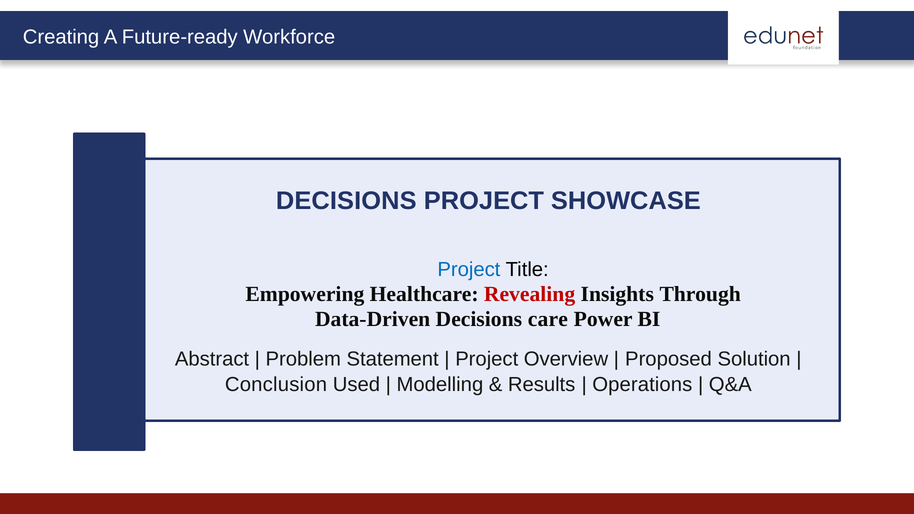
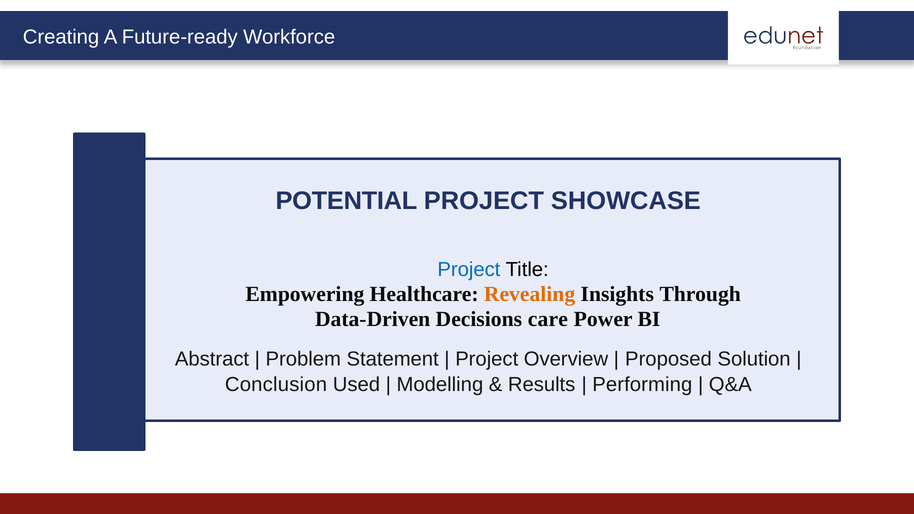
DECISIONS at (346, 201): DECISIONS -> POTENTIAL
Revealing colour: red -> orange
Operations: Operations -> Performing
